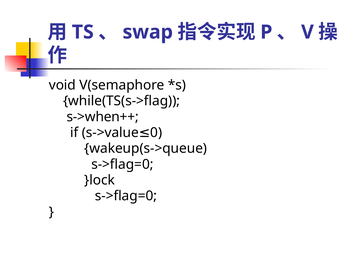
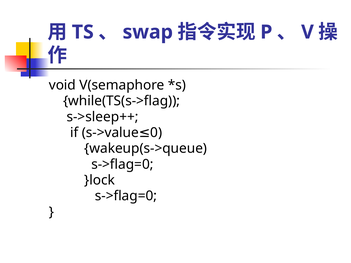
s->when++: s->when++ -> s->sleep++
